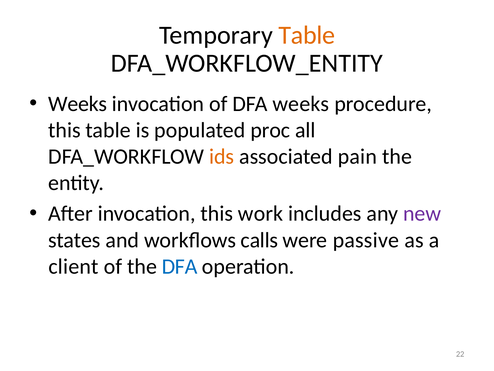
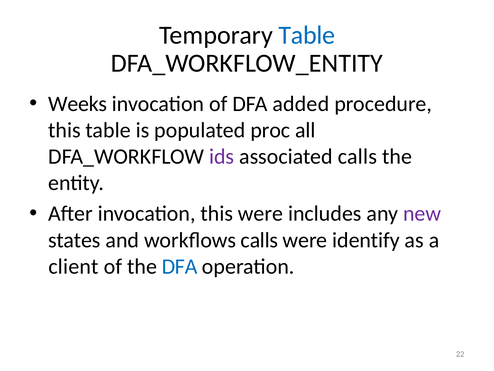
Table at (307, 35) colour: orange -> blue
DFA weeks: weeks -> added
ids colour: orange -> purple
associated pain: pain -> calls
this work: work -> were
passive: passive -> identify
